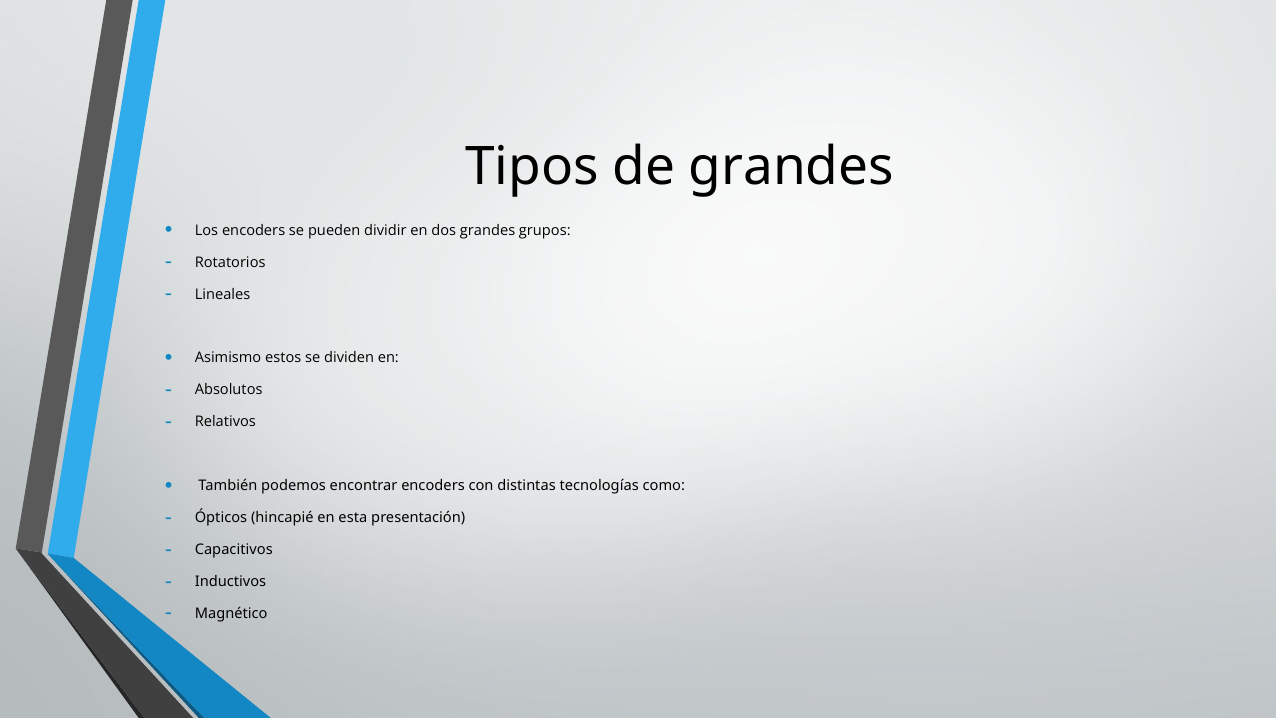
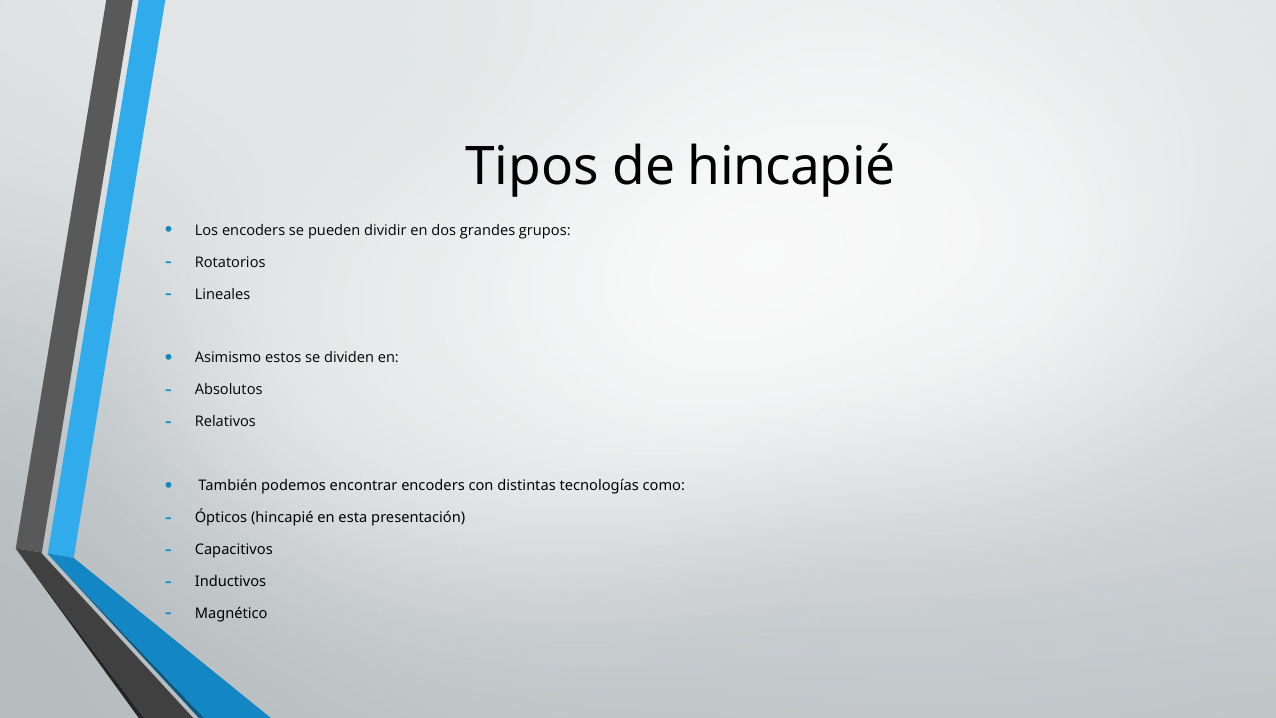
de grandes: grandes -> hincapié
